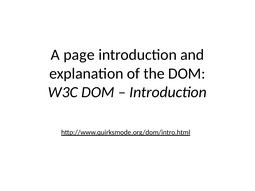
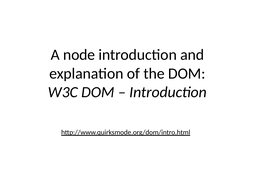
page: page -> node
